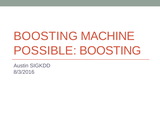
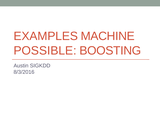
BOOSTING at (46, 36): BOOSTING -> EXAMPLES
